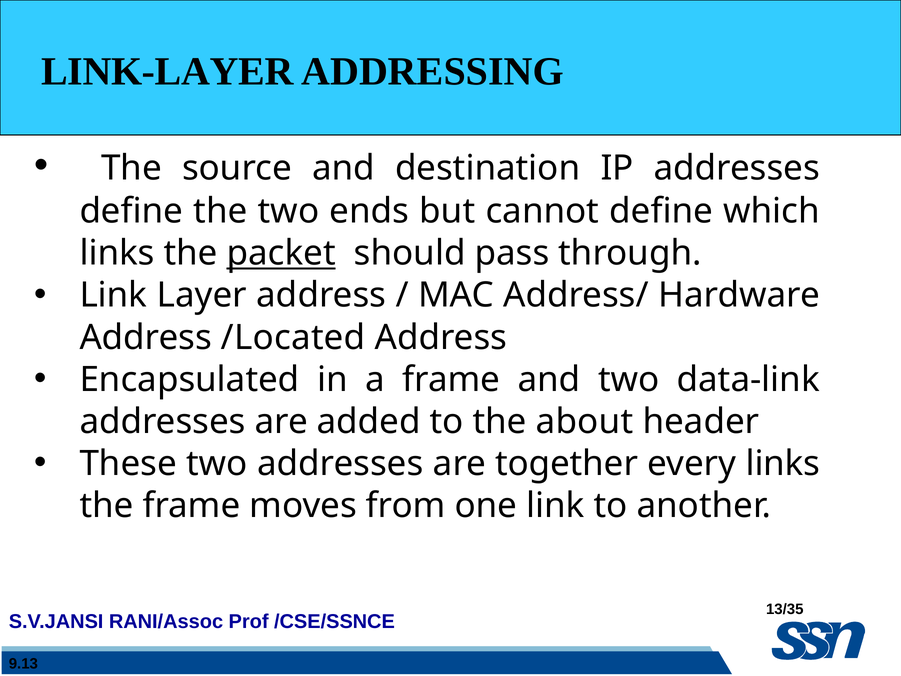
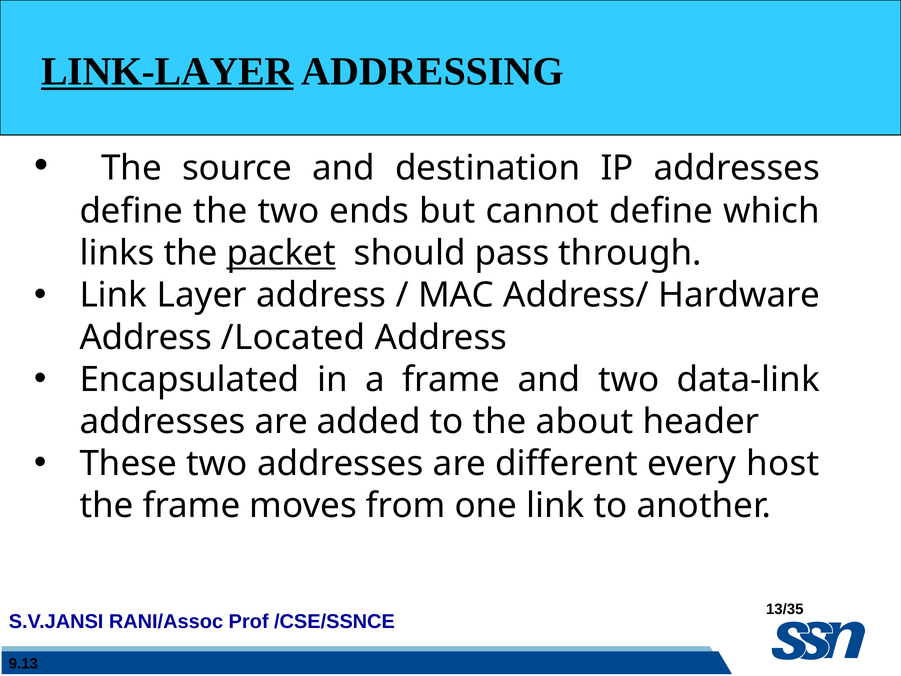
LINK-LAYER underline: none -> present
together: together -> different
every links: links -> host
